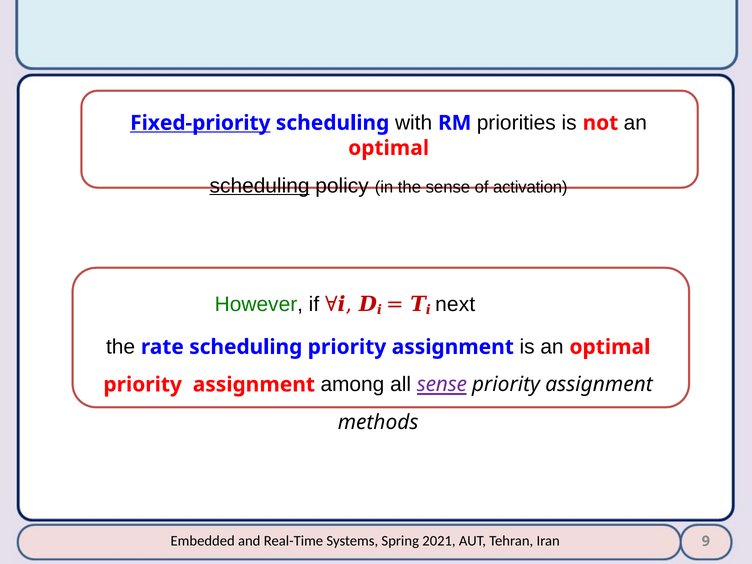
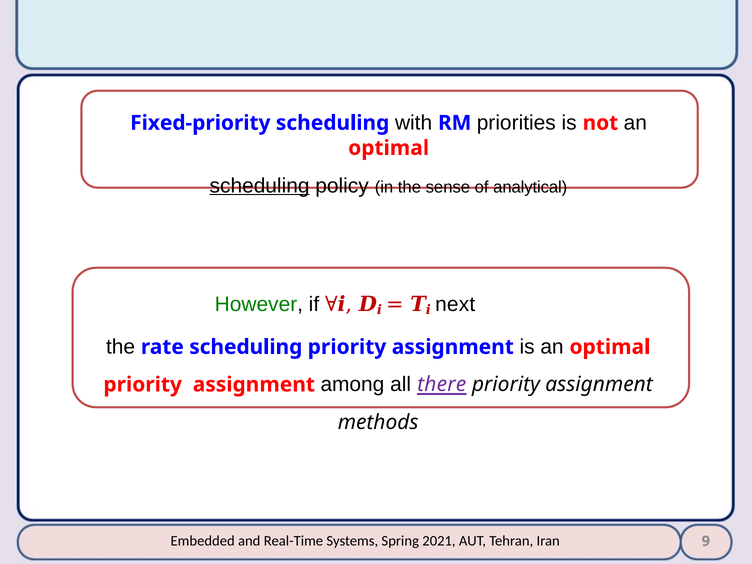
Fixed-priority underline: present -> none
activation: activation -> analytical
all sense: sense -> there
